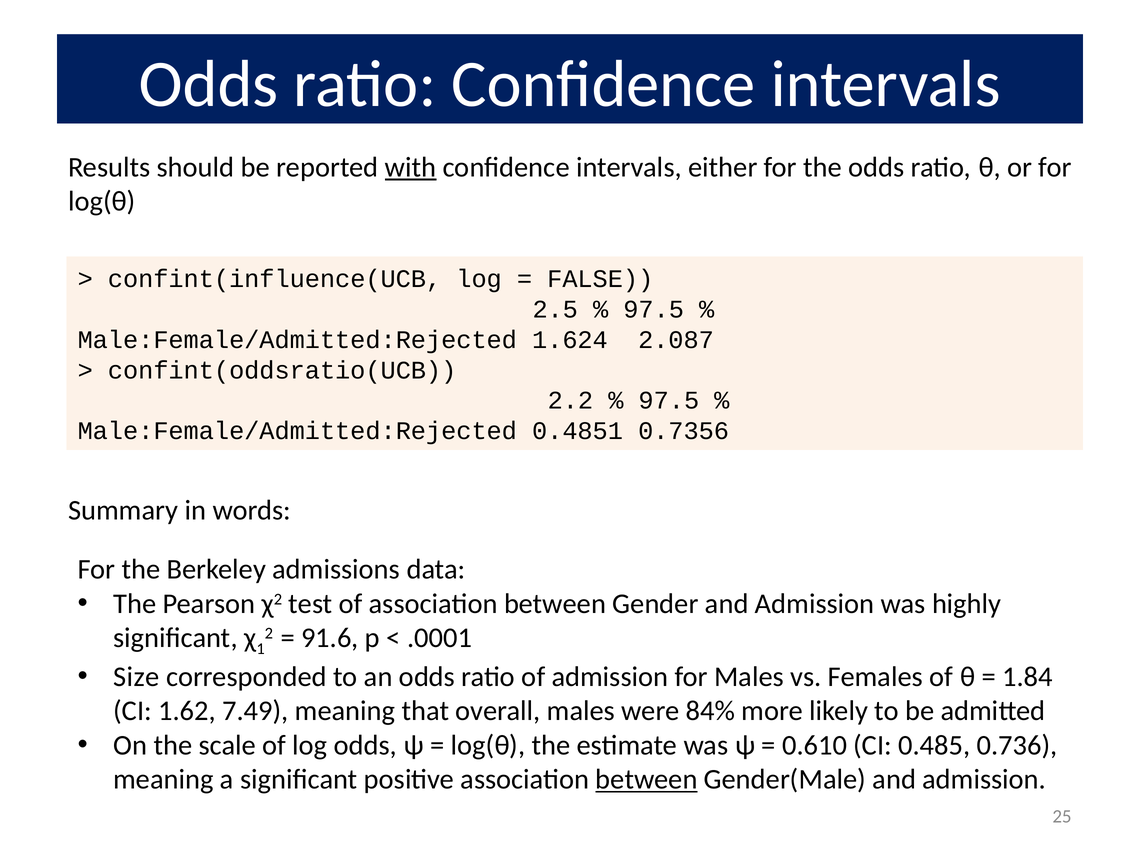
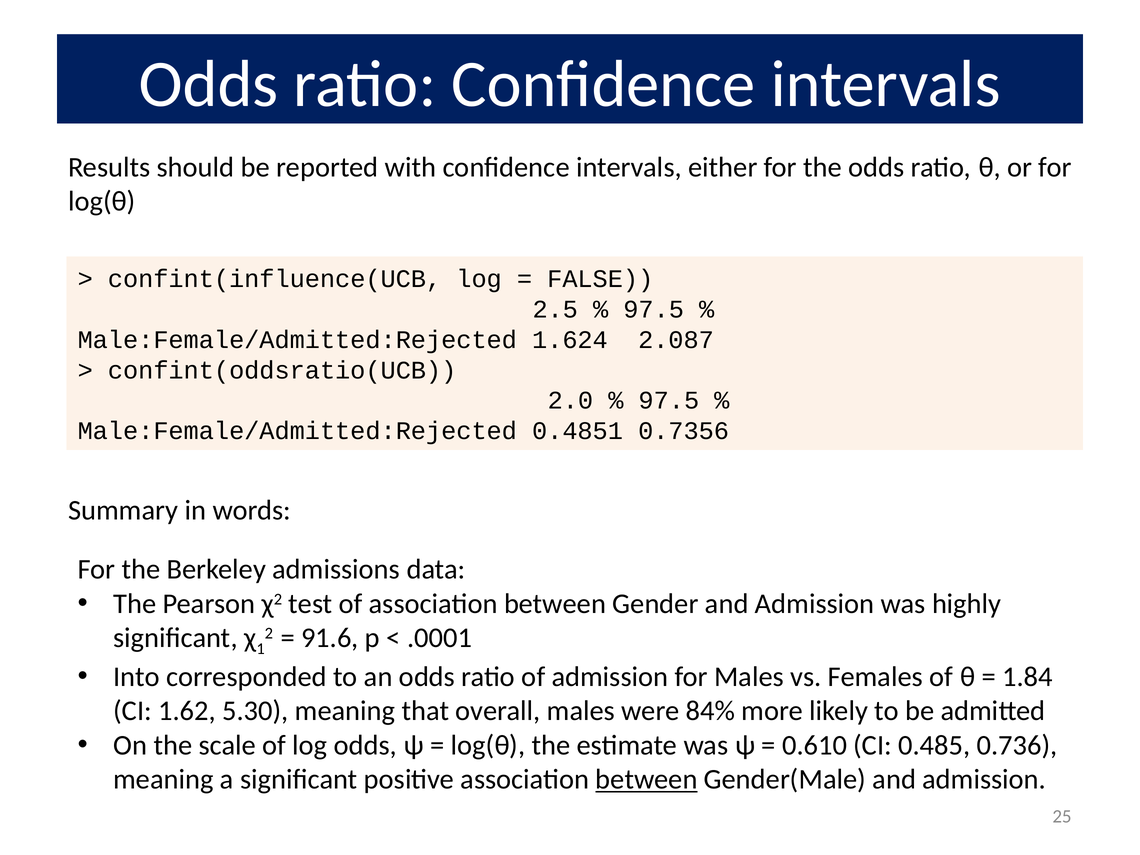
with underline: present -> none
2.2: 2.2 -> 2.0
Size: Size -> Into
7.49: 7.49 -> 5.30
